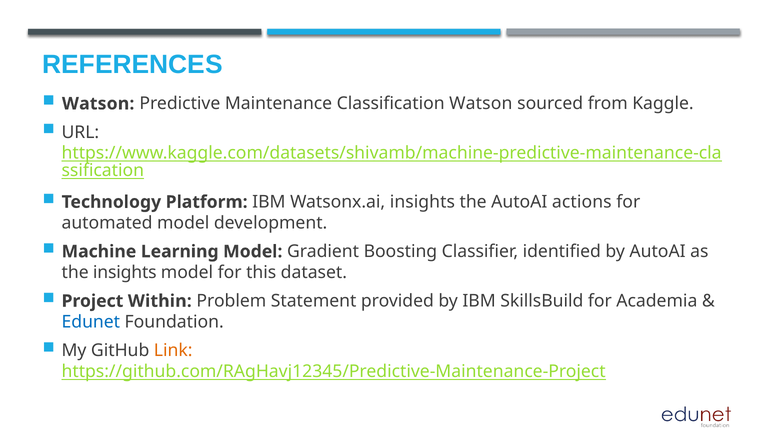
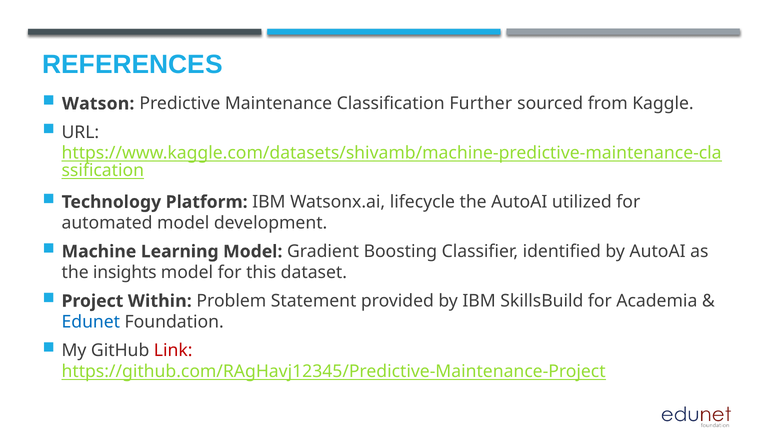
Classification Watson: Watson -> Further
Watsonx.ai insights: insights -> lifecycle
actions: actions -> utilized
Link colour: orange -> red
